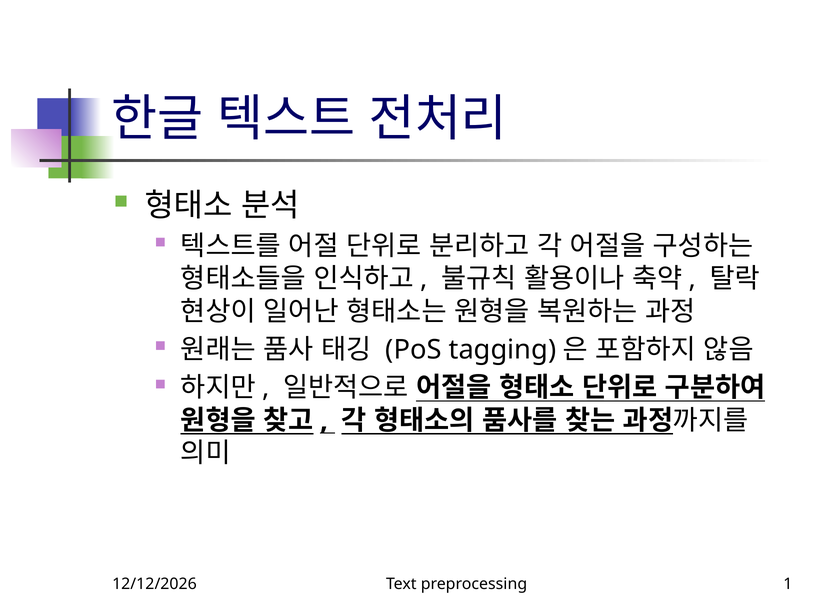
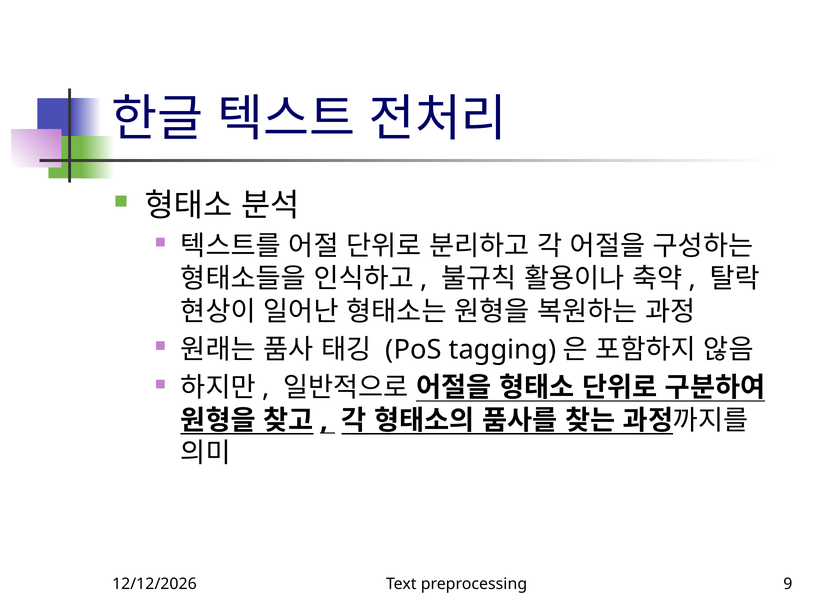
1: 1 -> 9
